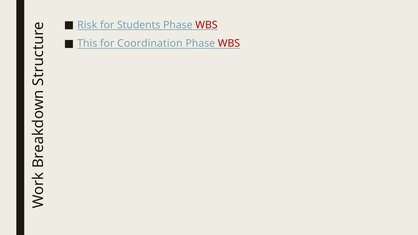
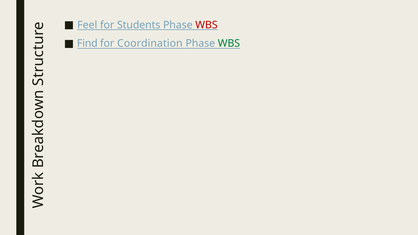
Risk: Risk -> Feel
This: This -> Find
WBS at (229, 44) colour: red -> green
